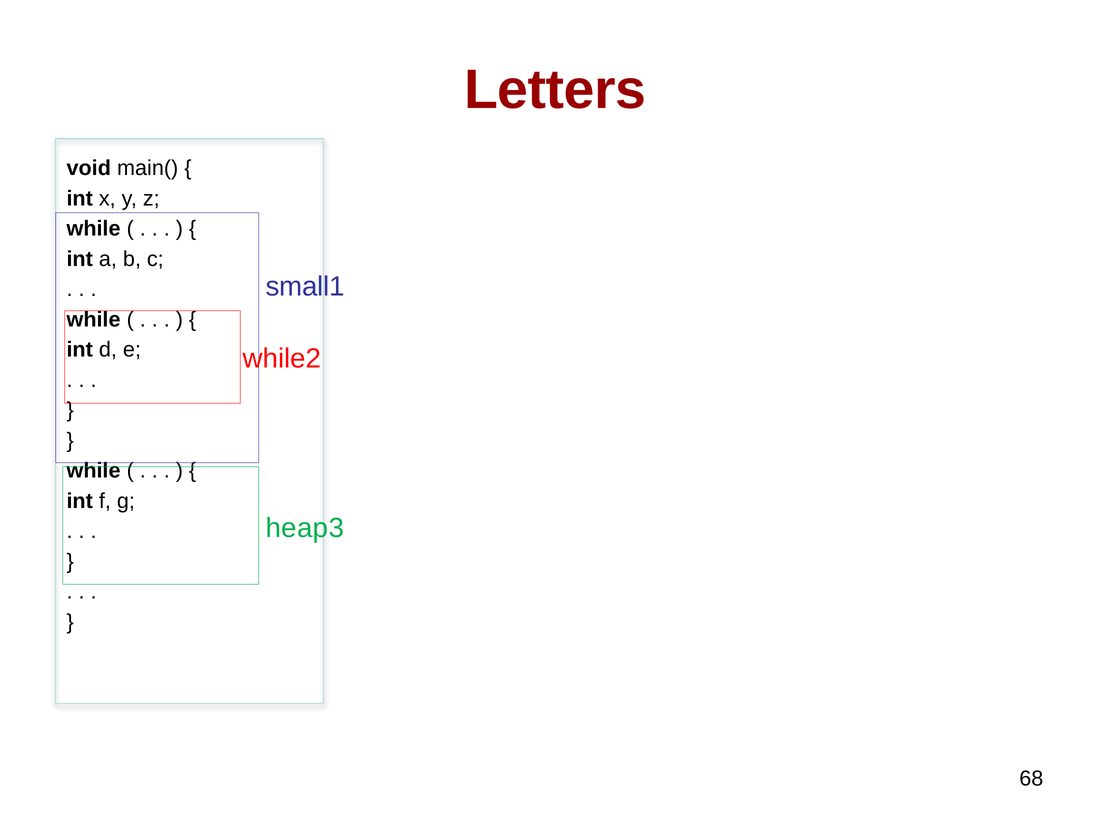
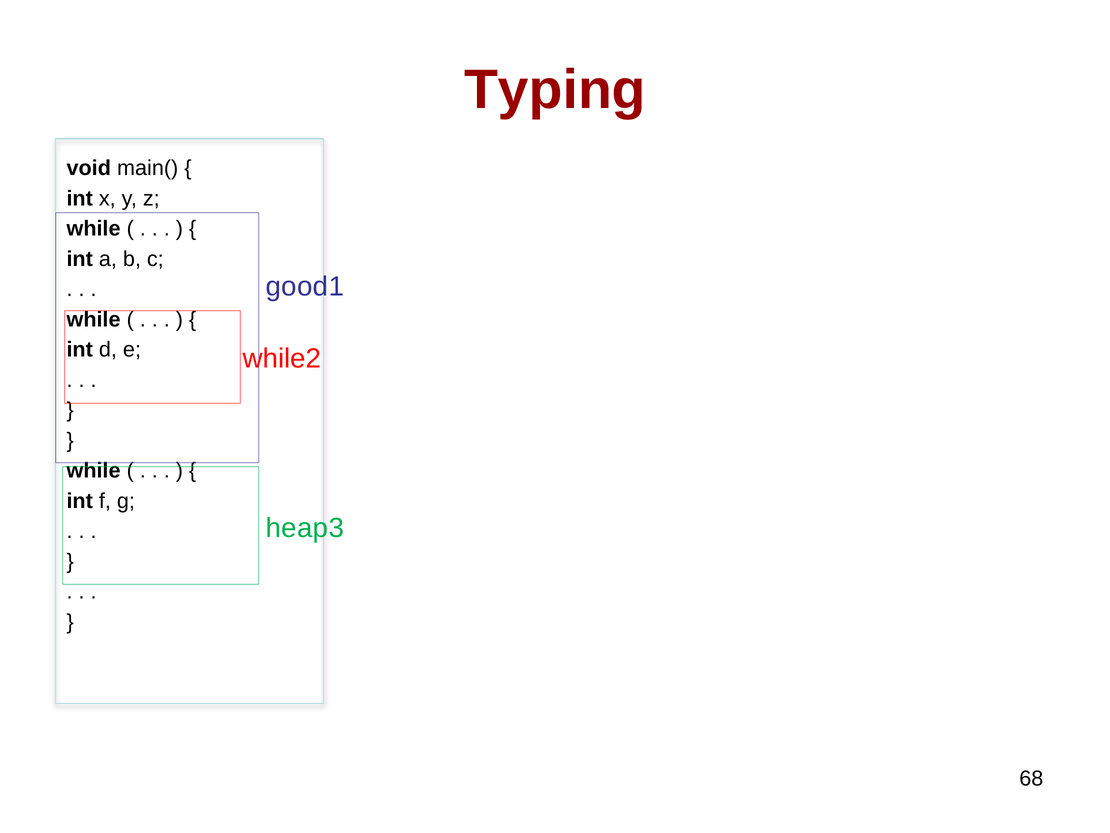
Letters: Letters -> Typing
small1: small1 -> good1
